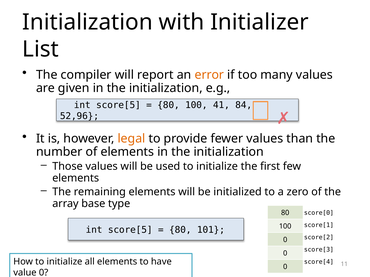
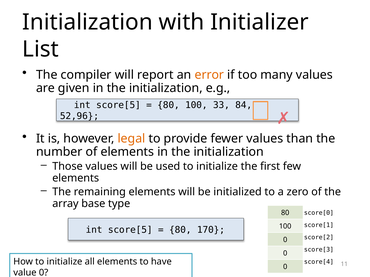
41: 41 -> 33
101: 101 -> 170
